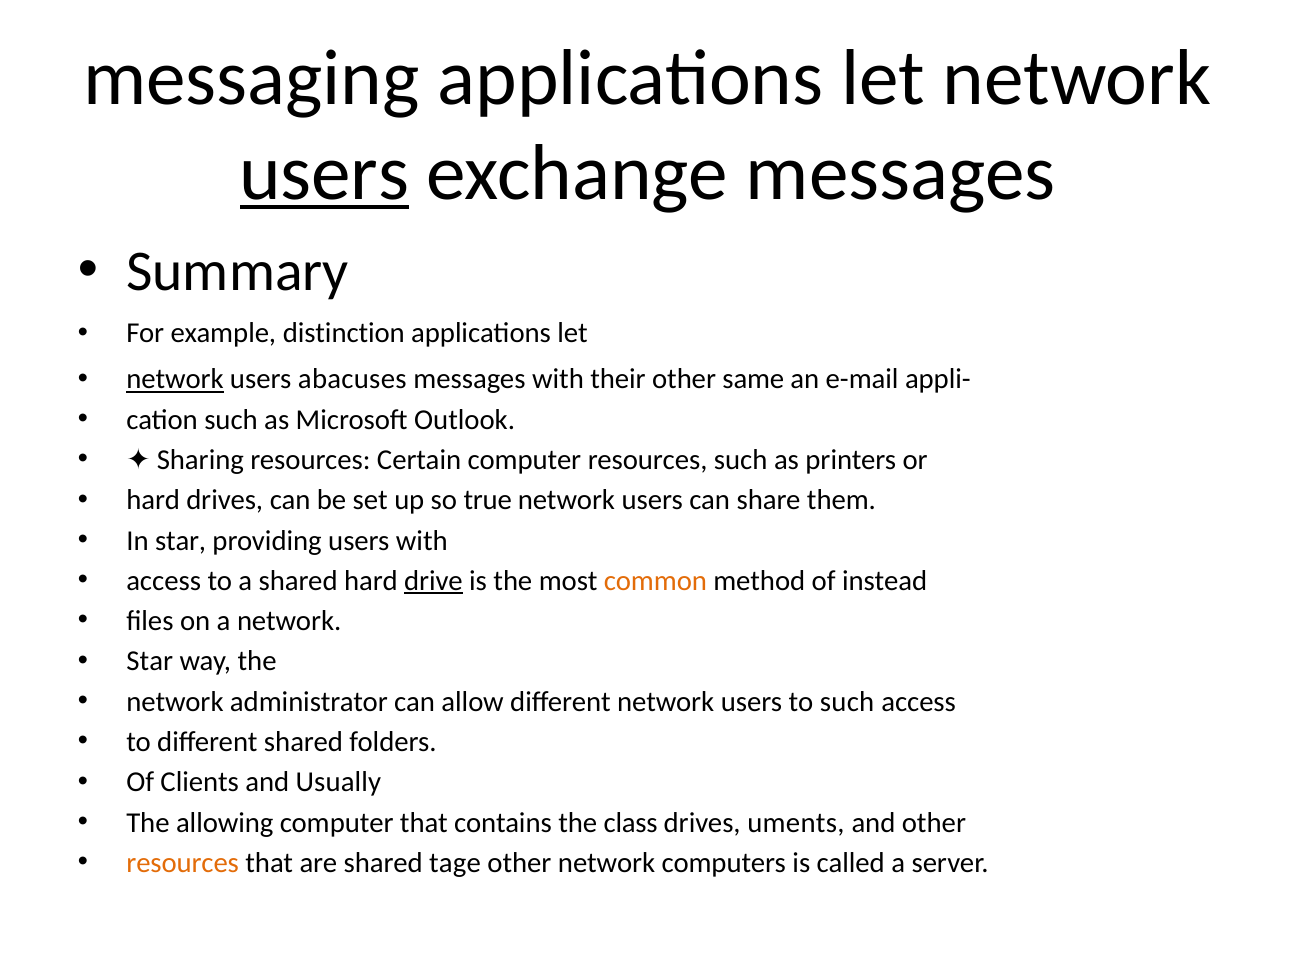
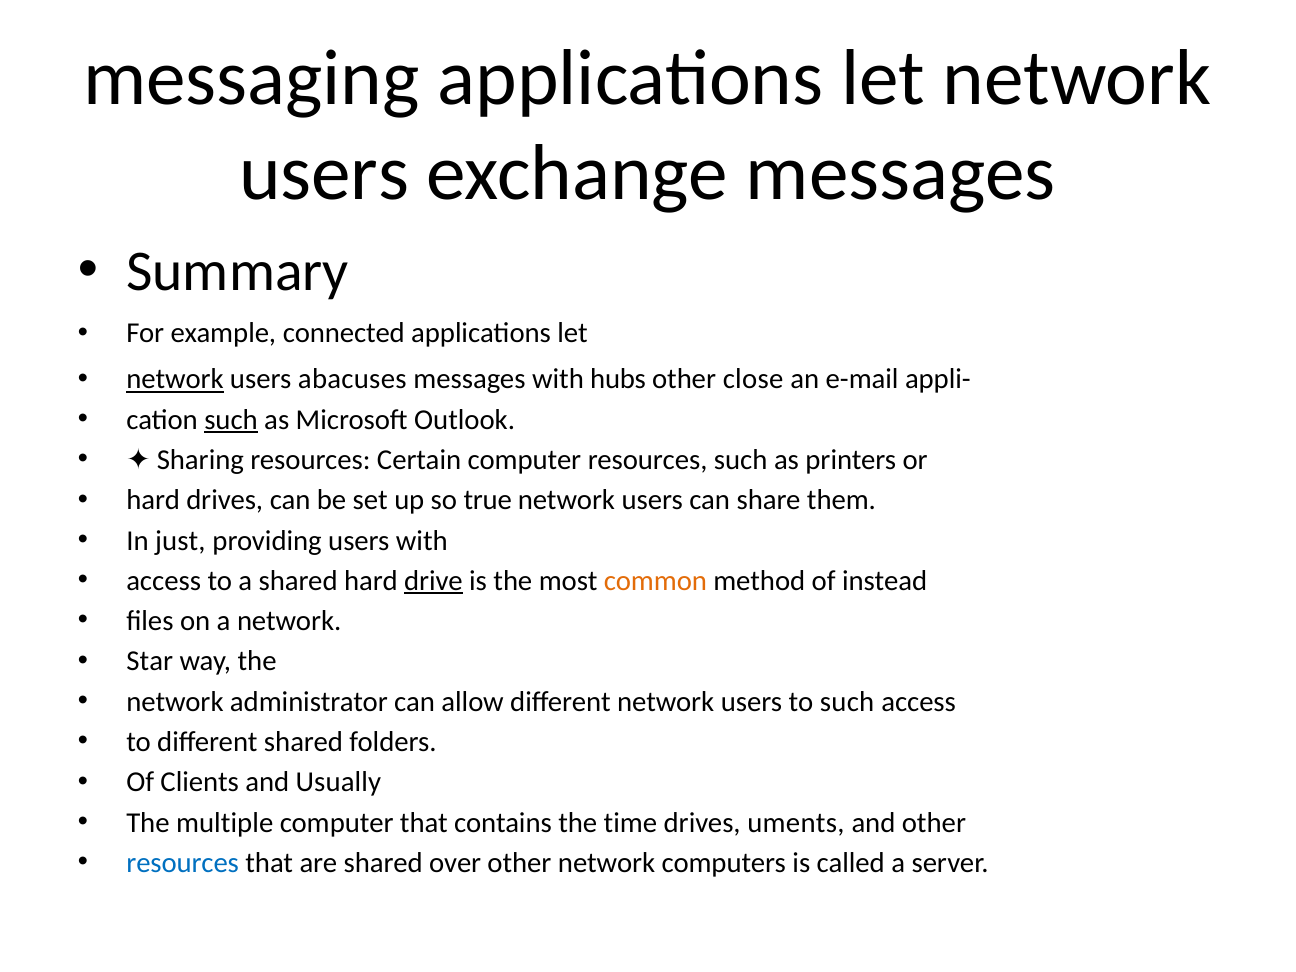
users at (324, 173) underline: present -> none
distinction: distinction -> connected
their: their -> hubs
same: same -> close
such at (231, 420) underline: none -> present
In star: star -> just
allowing: allowing -> multiple
class: class -> time
resources at (183, 863) colour: orange -> blue
tage: tage -> over
